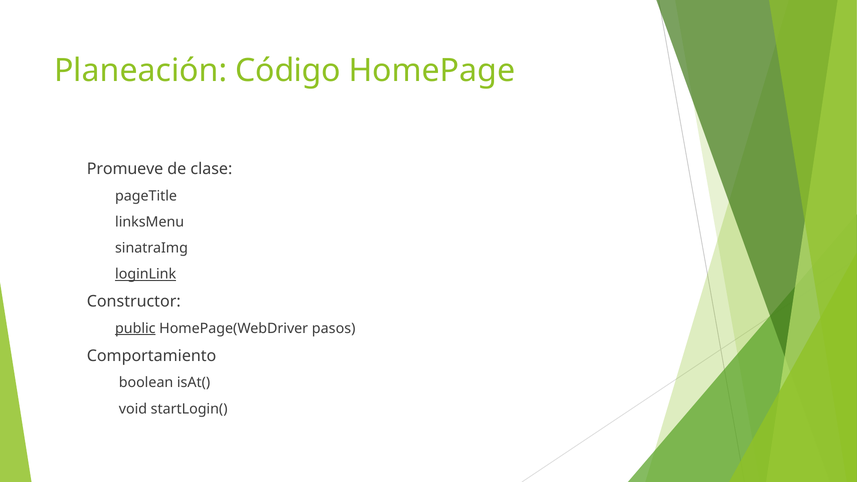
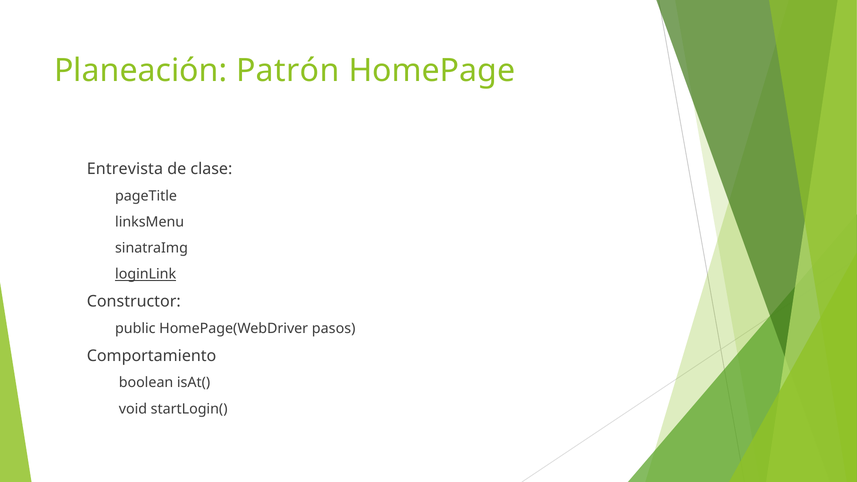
Código: Código -> Patrón
Promueve: Promueve -> Entrevista
public underline: present -> none
